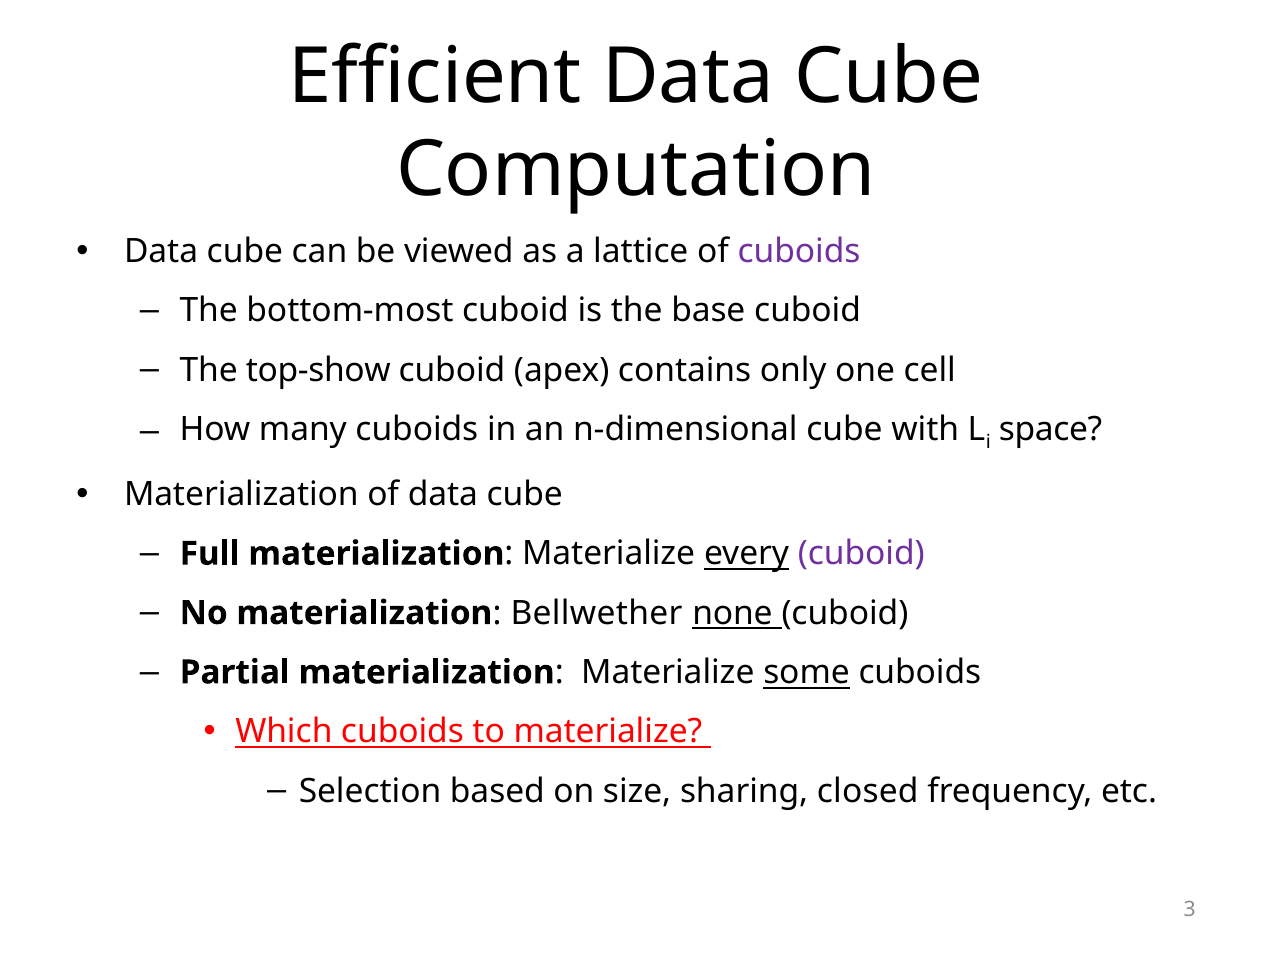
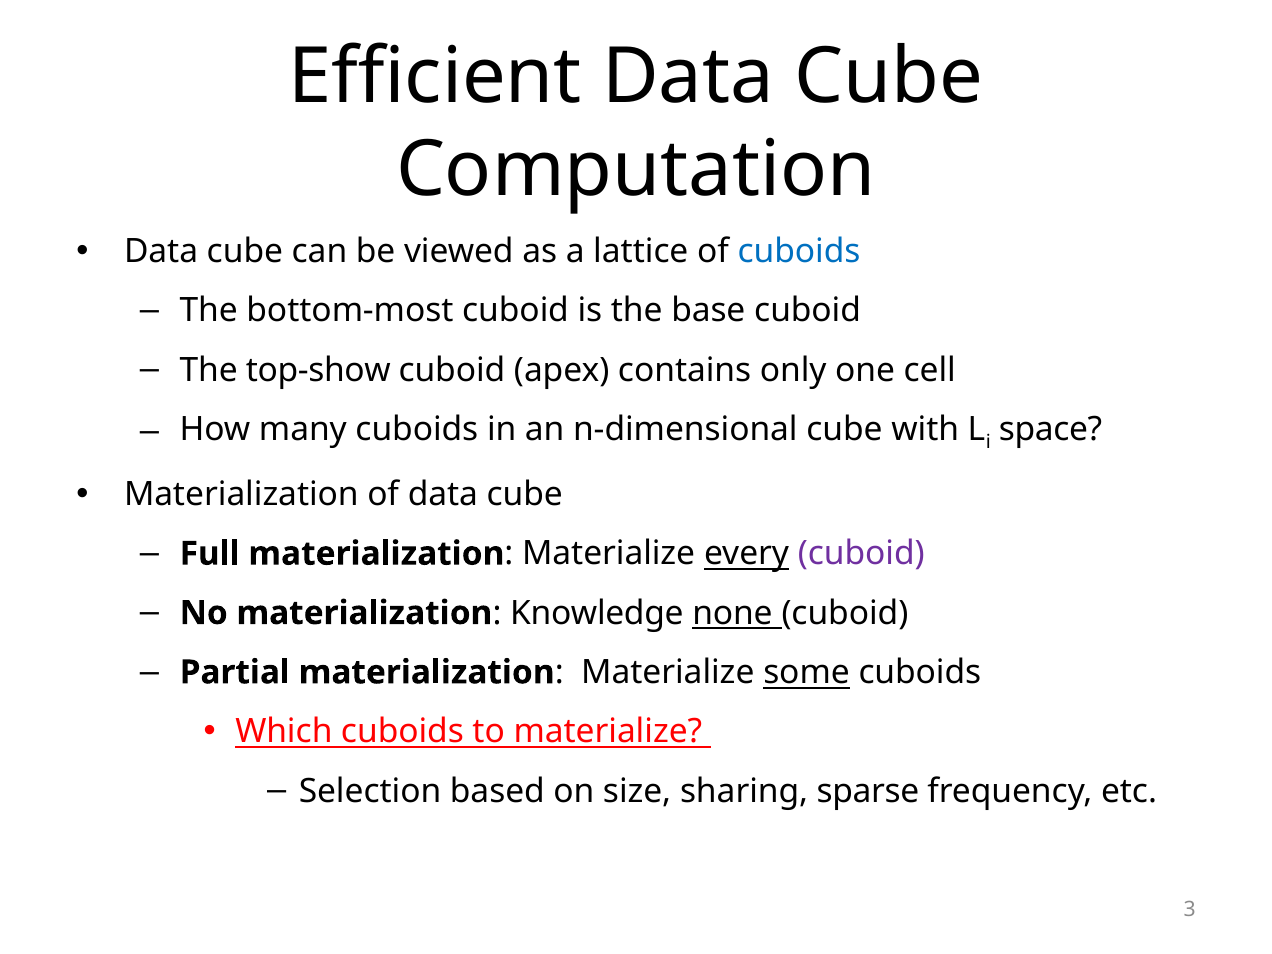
cuboids at (799, 251) colour: purple -> blue
Bellwether: Bellwether -> Knowledge
closed: closed -> sparse
